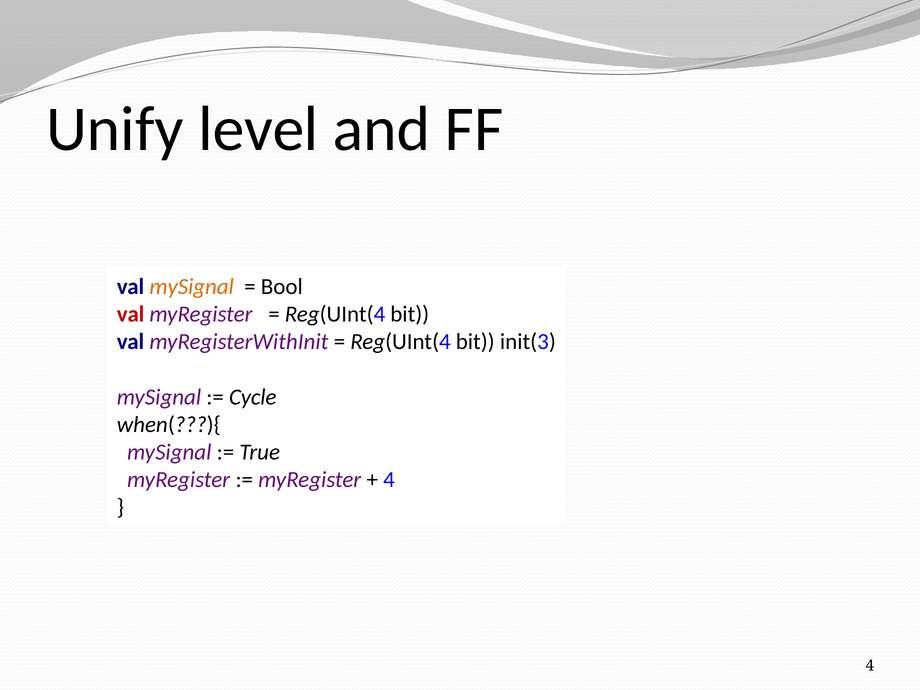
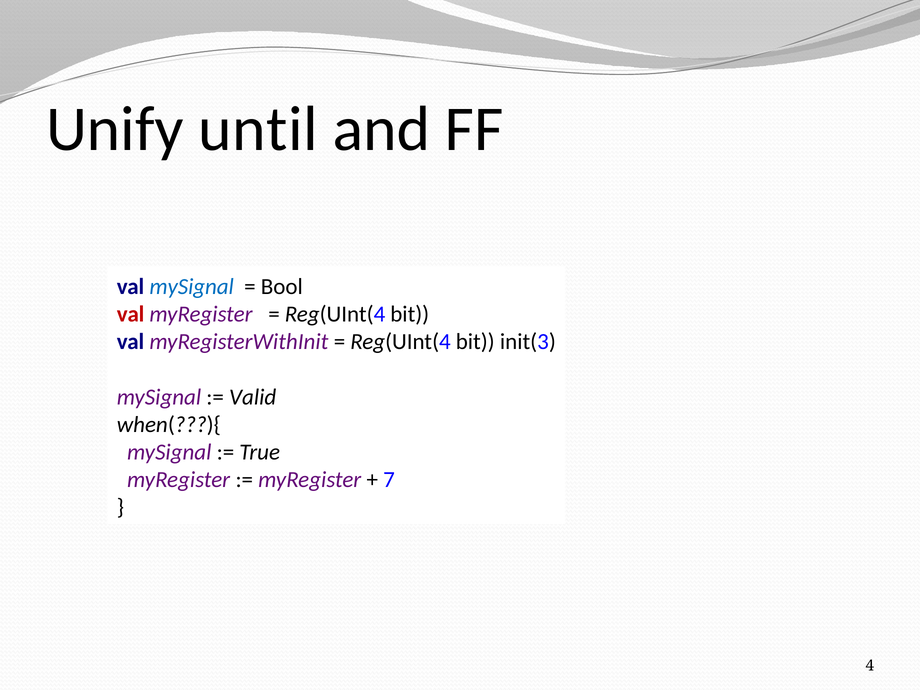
level: level -> until
mySignal at (192, 287) colour: orange -> blue
Cycle: Cycle -> Valid
4 at (389, 480): 4 -> 7
